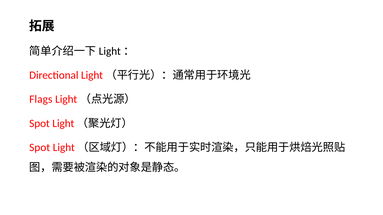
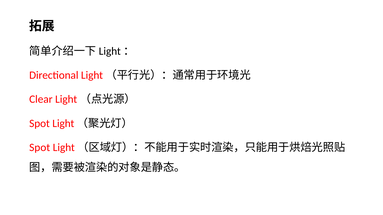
Flags: Flags -> Clear
